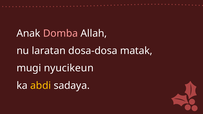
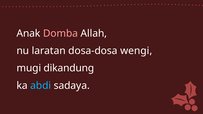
matak: matak -> wengi
nyucikeun: nyucikeun -> dikandung
abdi colour: yellow -> light blue
